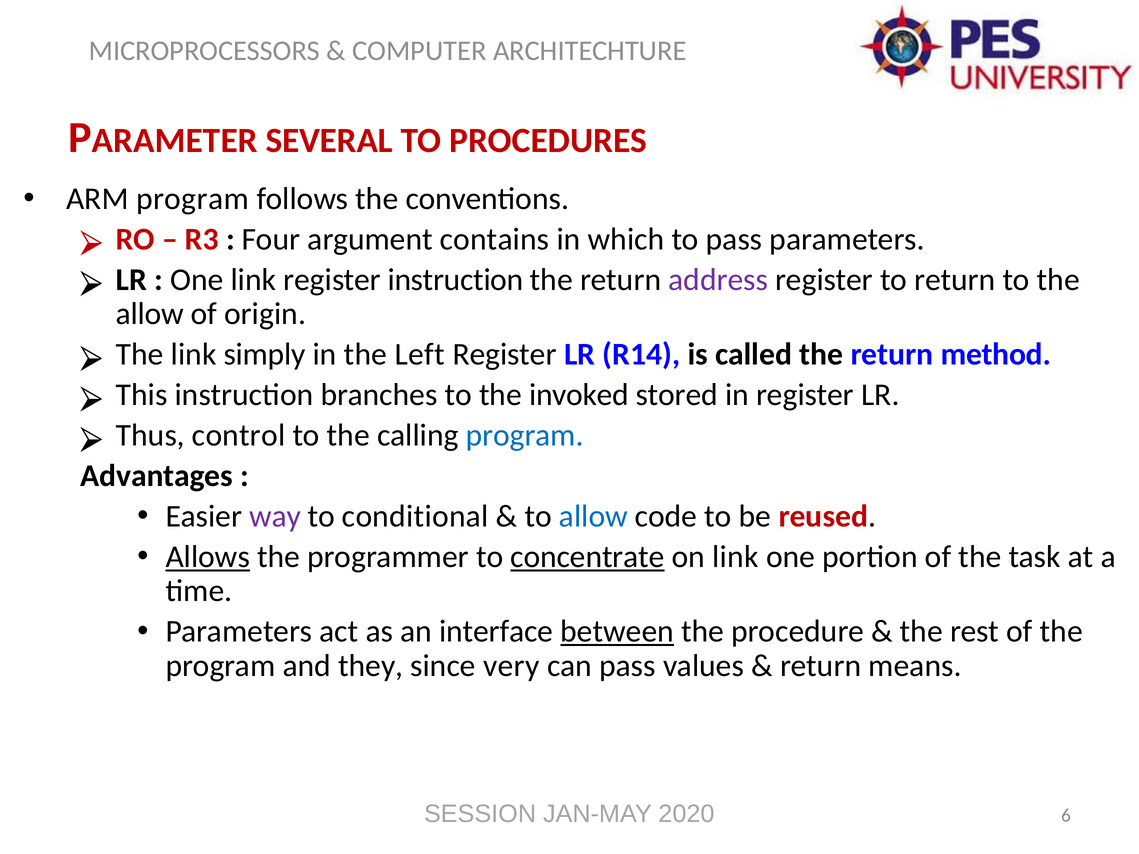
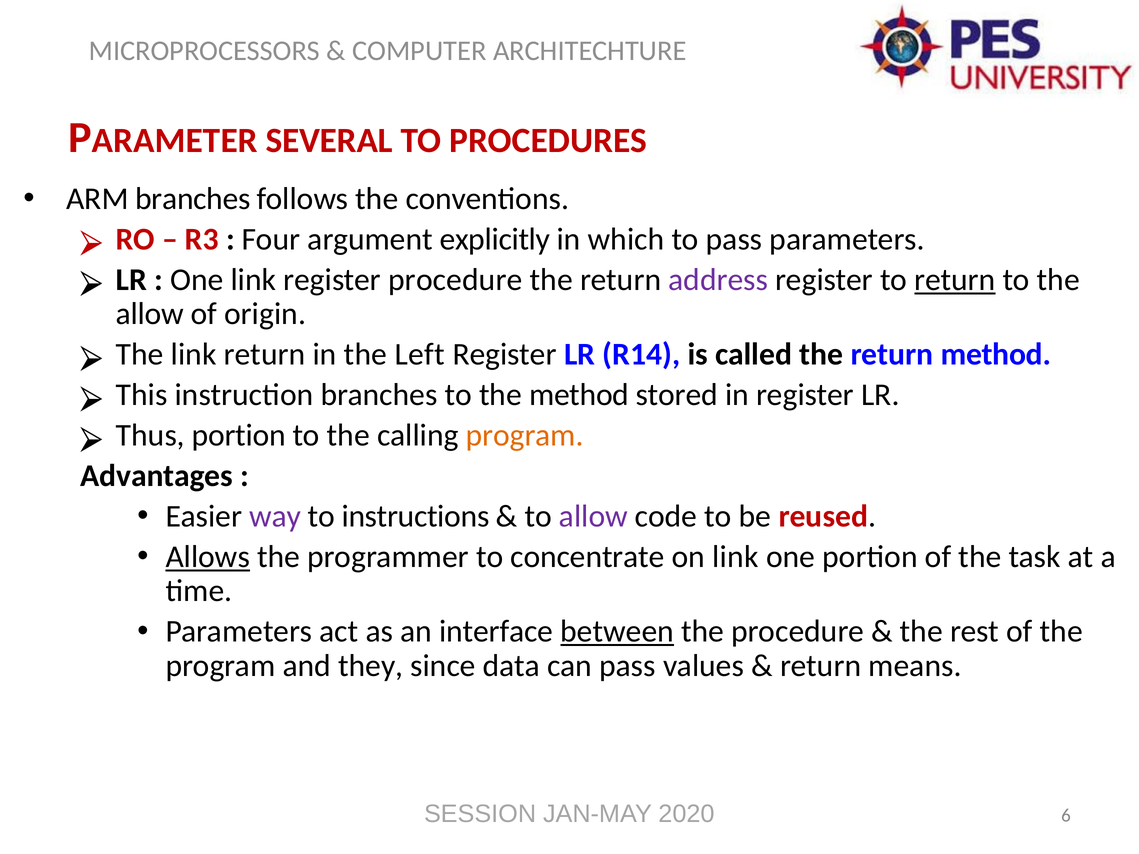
ARM program: program -> branches
contains: contains -> explicitly
register instruction: instruction -> procedure
return at (955, 280) underline: none -> present
link simply: simply -> return
the invoked: invoked -> method
Thus control: control -> portion
program at (525, 436) colour: blue -> orange
conditional: conditional -> instructions
allow at (593, 516) colour: blue -> purple
concentrate underline: present -> none
very: very -> data
